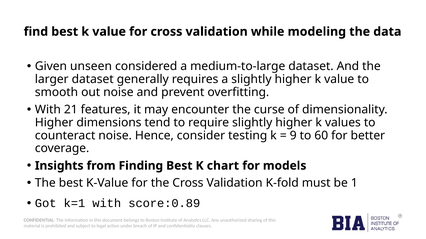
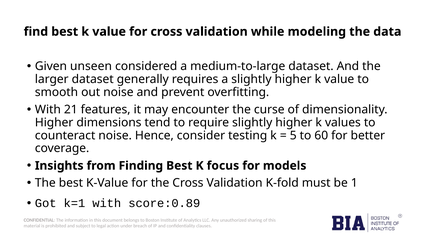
9: 9 -> 5
chart: chart -> focus
